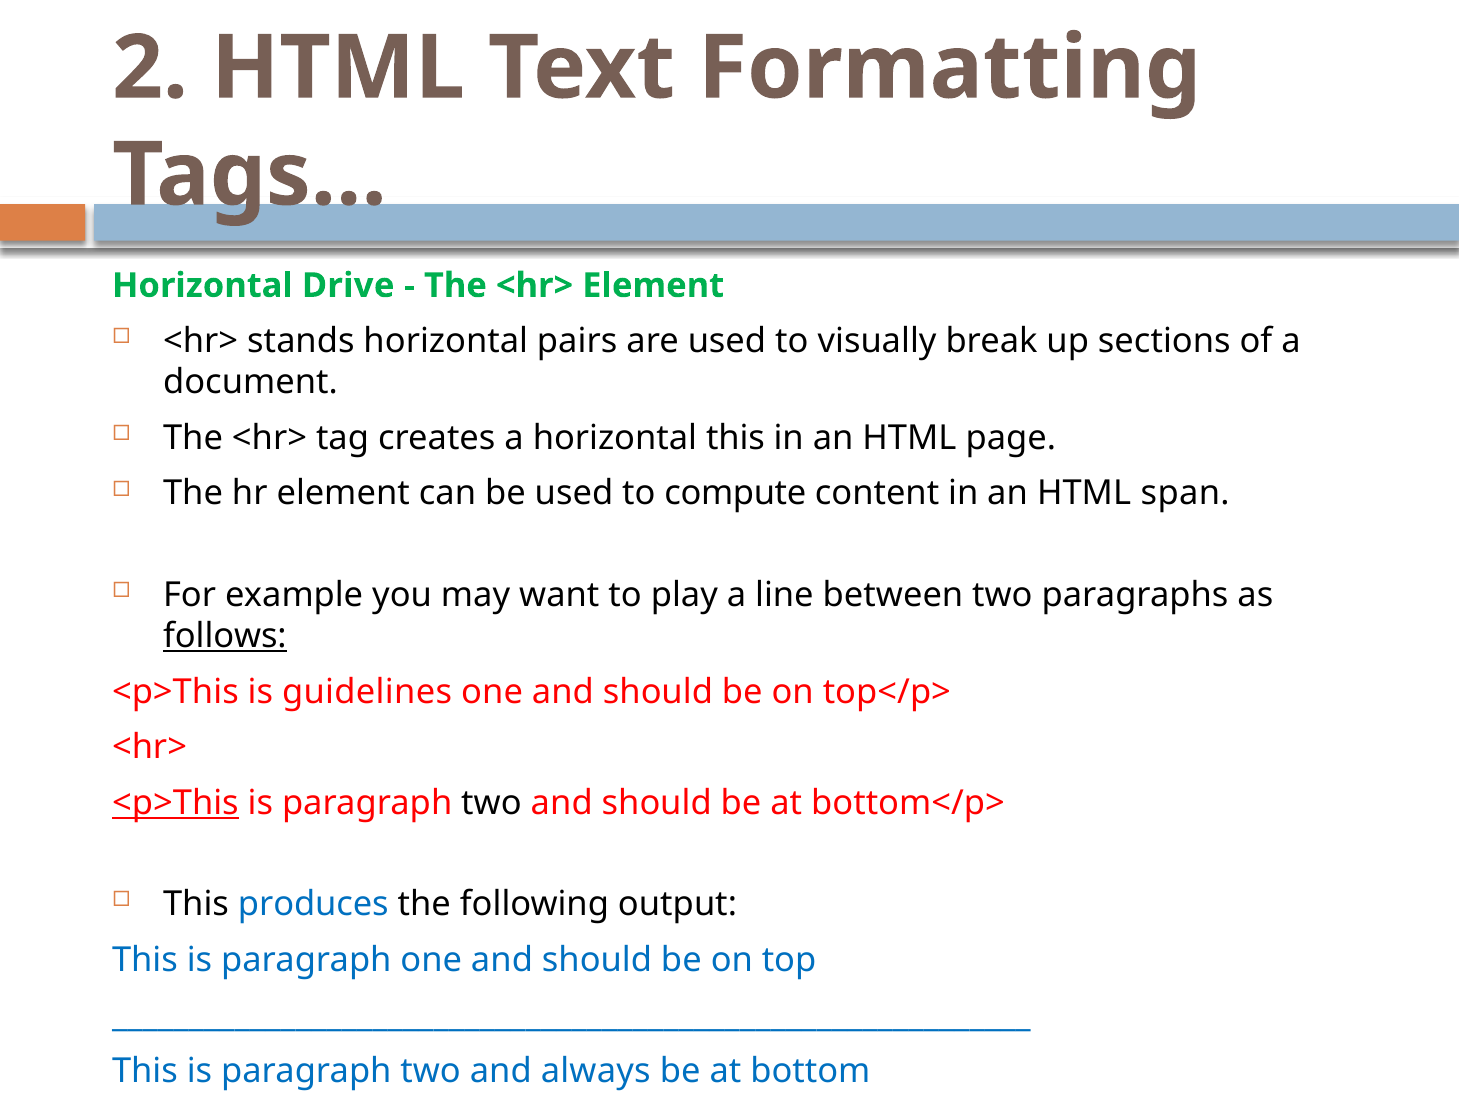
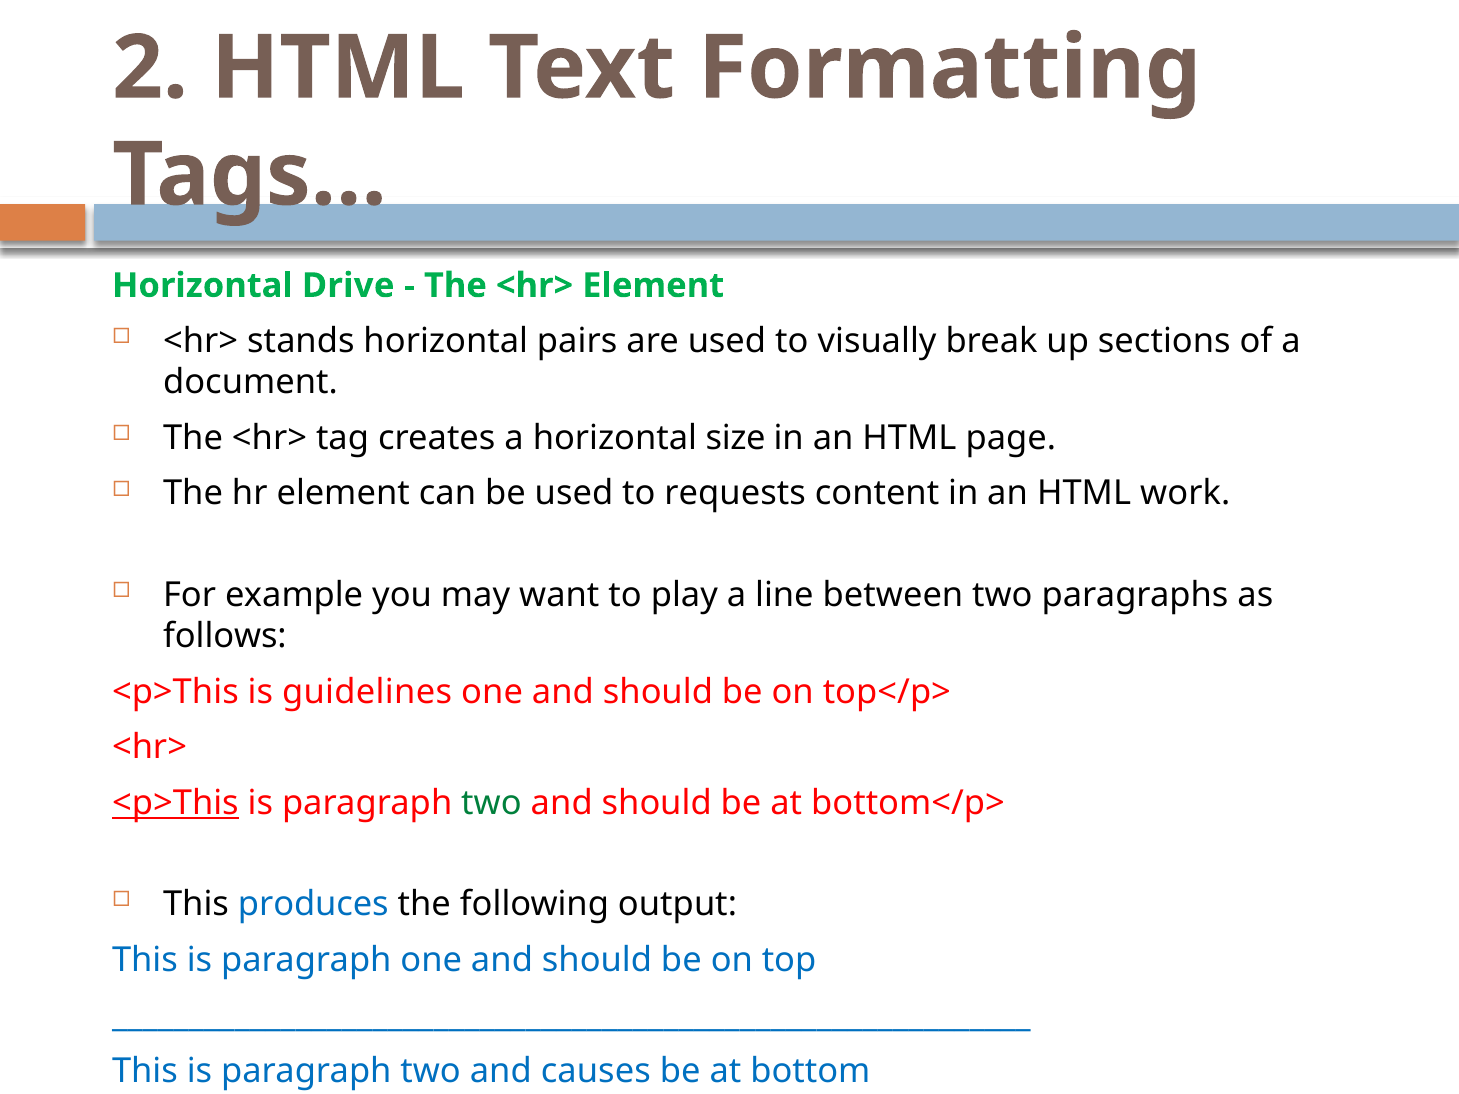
horizontal this: this -> size
compute: compute -> requests
span: span -> work
follows underline: present -> none
two at (491, 803) colour: black -> green
always: always -> causes
